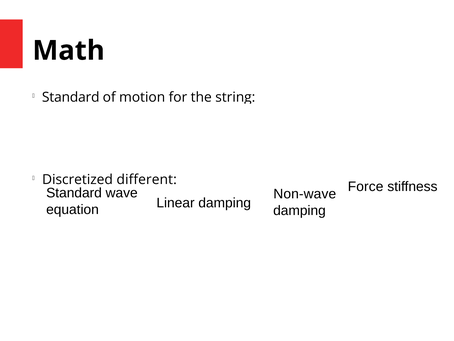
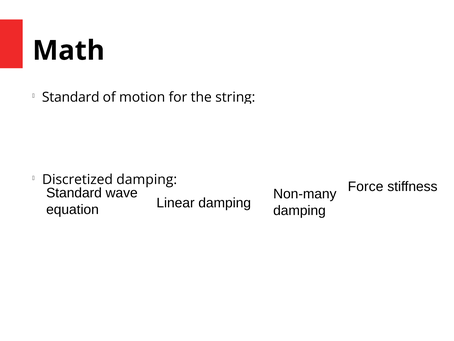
Discretized different: different -> damping
Non-wave: Non-wave -> Non-many
